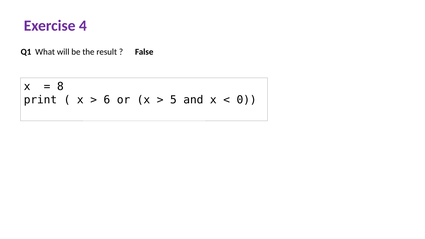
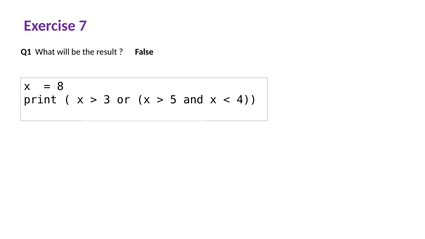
4: 4 -> 7
6: 6 -> 3
0: 0 -> 4
